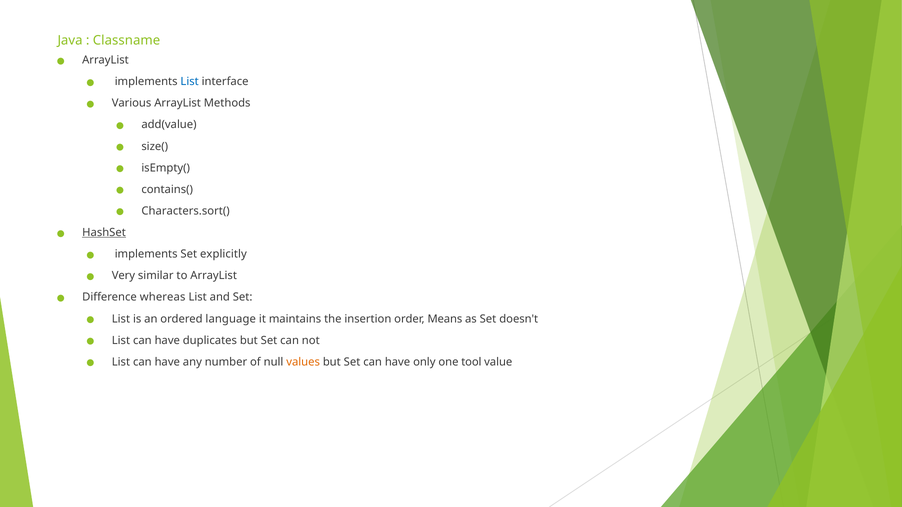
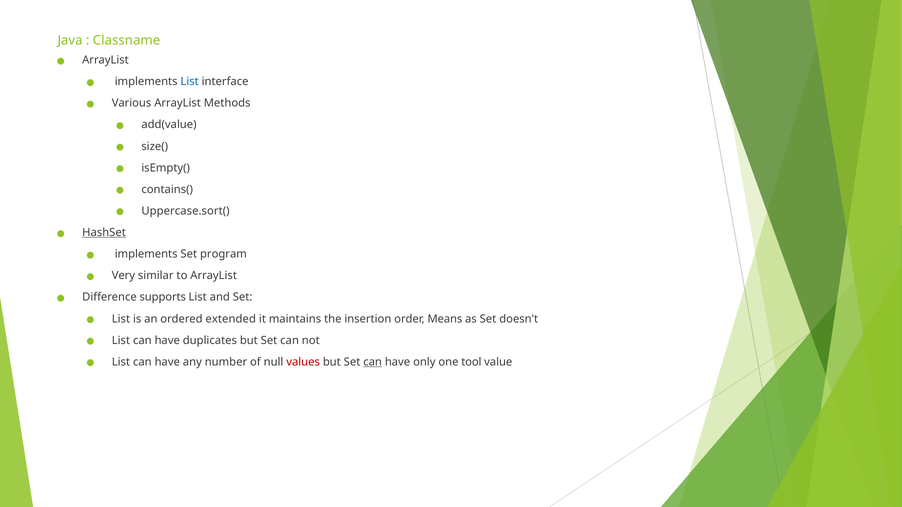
Characters.sort(: Characters.sort( -> Uppercase.sort(
explicitly: explicitly -> program
whereas: whereas -> supports
language: language -> extended
values colour: orange -> red
can at (373, 362) underline: none -> present
